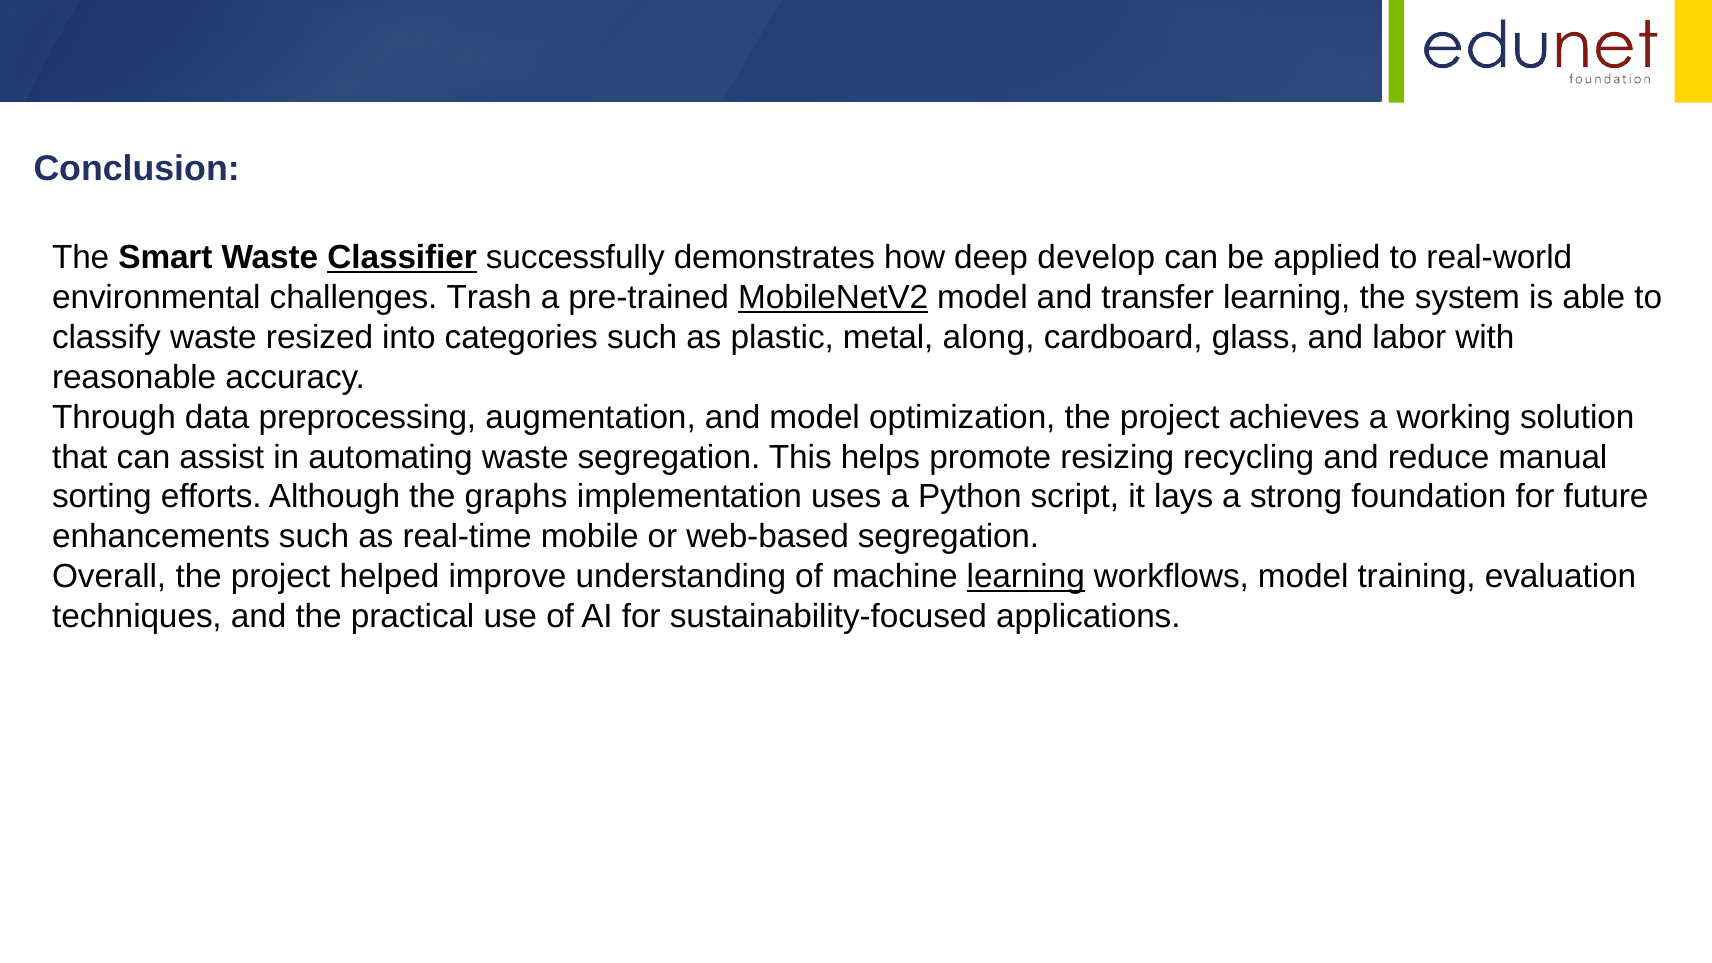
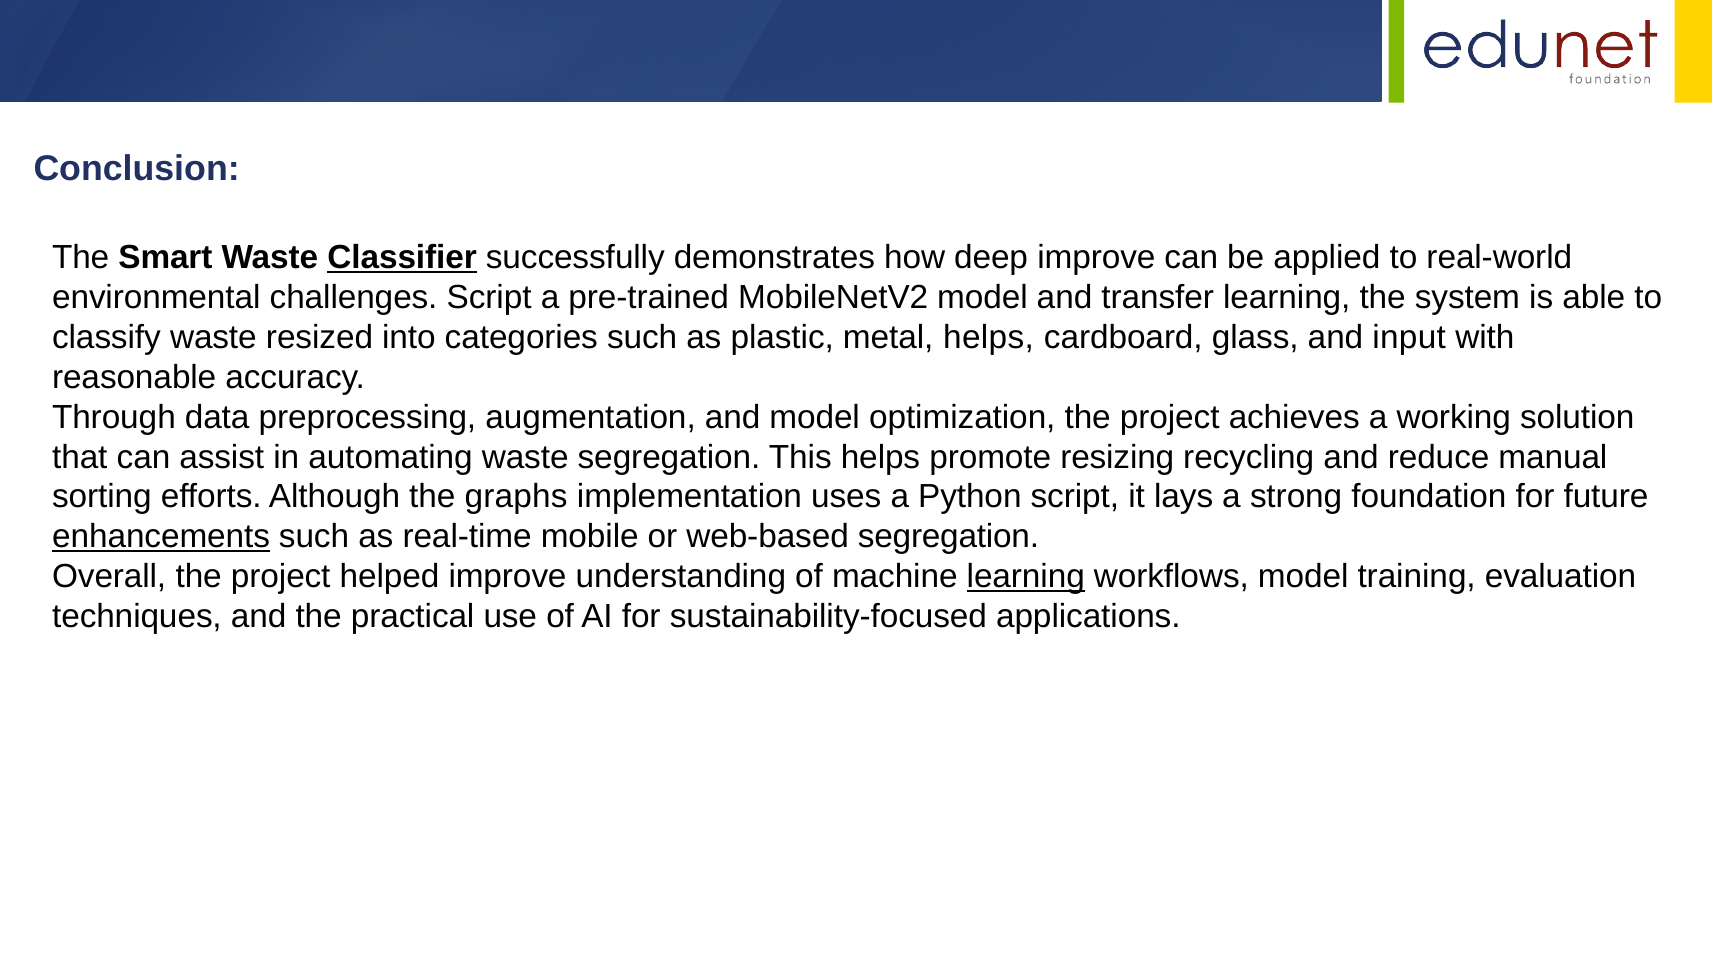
deep develop: develop -> improve
challenges Trash: Trash -> Script
MobileNetV2 underline: present -> none
metal along: along -> helps
labor: labor -> input
enhancements underline: none -> present
